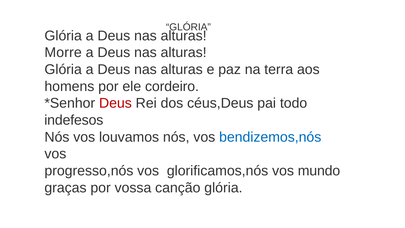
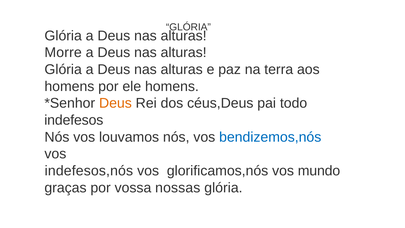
ele cordeiro: cordeiro -> homens
Deus at (115, 103) colour: red -> orange
progresso,nós: progresso,nós -> indefesos,nós
canção: canção -> nossas
